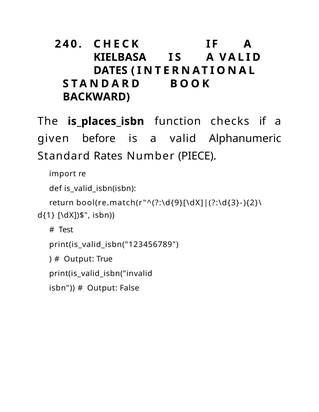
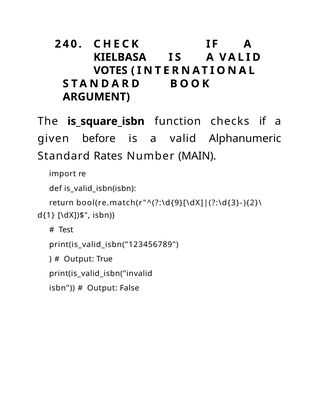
DATES: DATES -> VOTES
BACKWARD: BACKWARD -> ARGUMENT
is_places_isbn: is_places_isbn -> is_square_isbn
PIECE: PIECE -> MAIN
